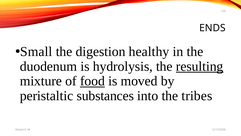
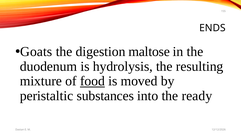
Small: Small -> Goats
healthy: healthy -> maltose
resulting underline: present -> none
tribes: tribes -> ready
